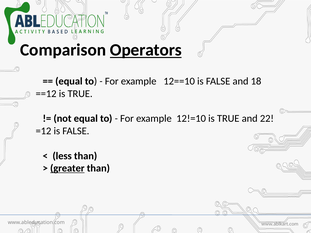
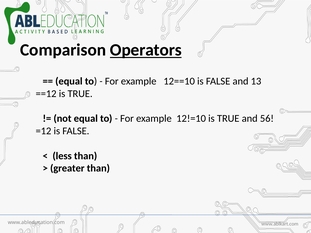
18: 18 -> 13
22: 22 -> 56
greater underline: present -> none
